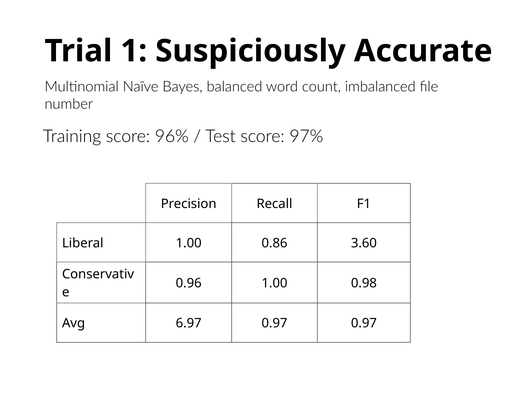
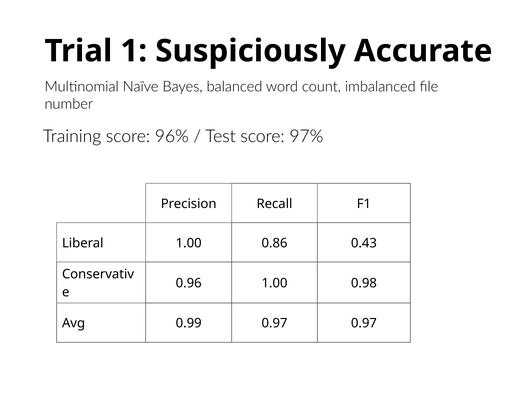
3.60: 3.60 -> 0.43
6.97: 6.97 -> 0.99
